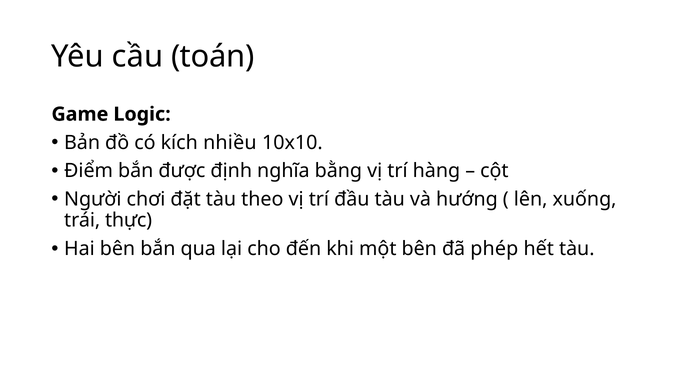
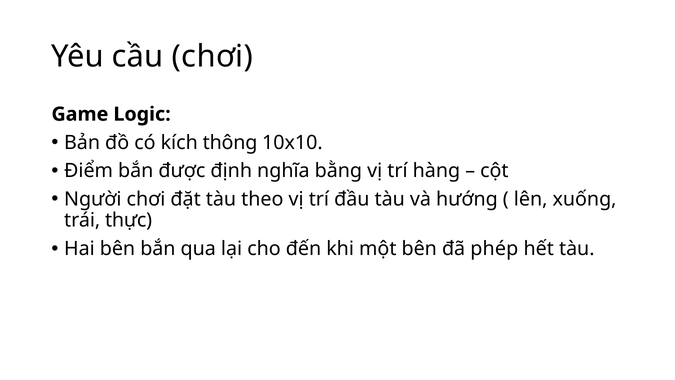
cầu toán: toán -> chơi
nhiều: nhiều -> thông
